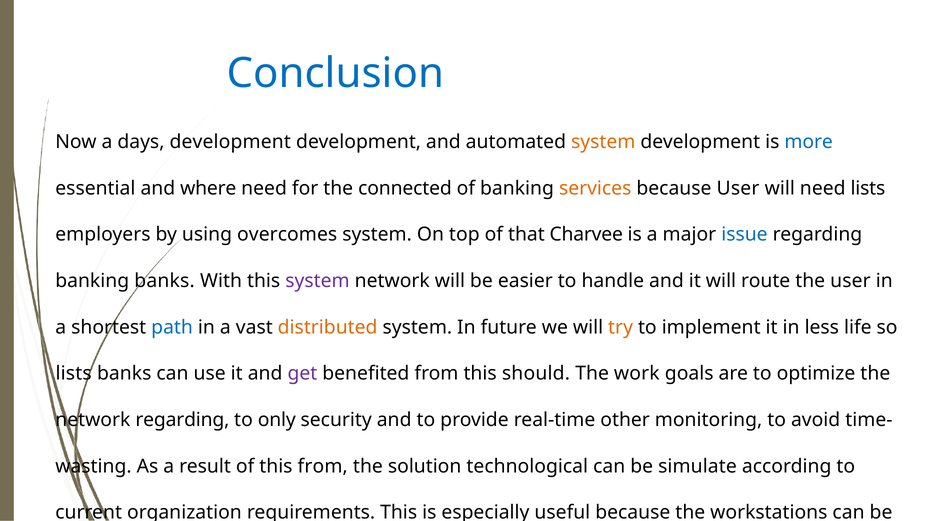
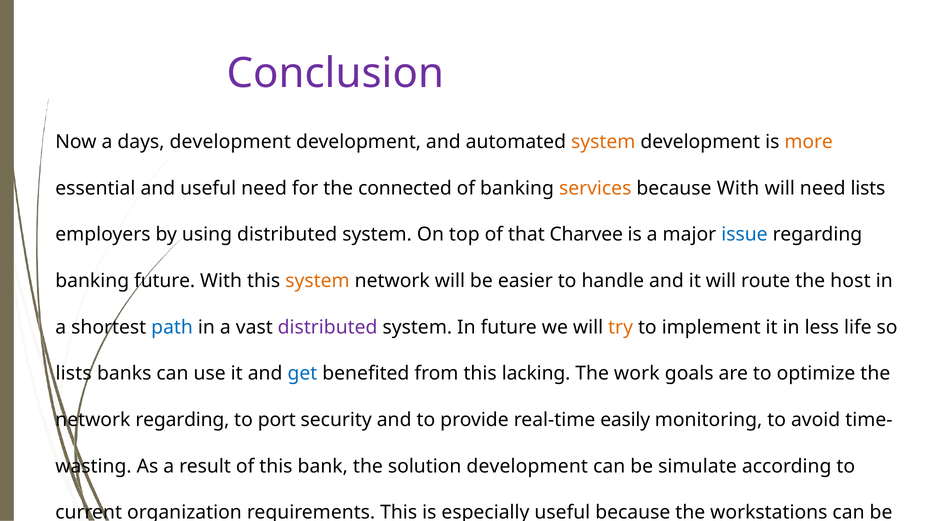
Conclusion colour: blue -> purple
more colour: blue -> orange
and where: where -> useful
because User: User -> With
using overcomes: overcomes -> distributed
banking banks: banks -> future
system at (317, 281) colour: purple -> orange
the user: user -> host
distributed at (328, 328) colour: orange -> purple
get colour: purple -> blue
should: should -> lacking
only: only -> port
real-time other: other -> easily
this from: from -> bank
solution technological: technological -> development
